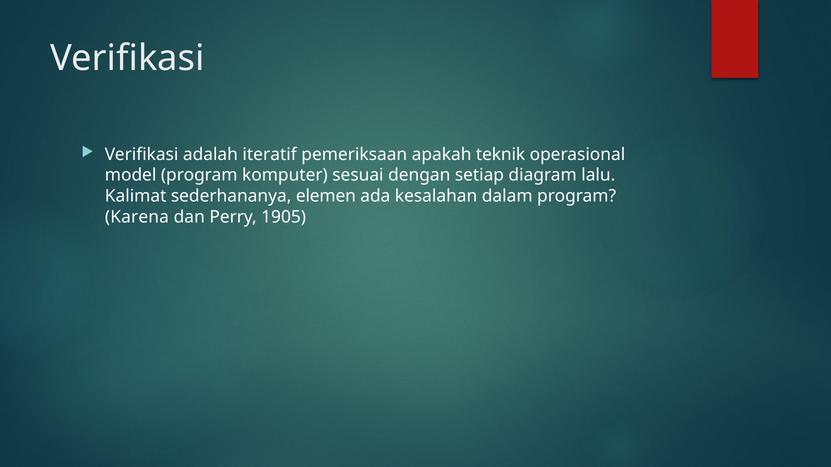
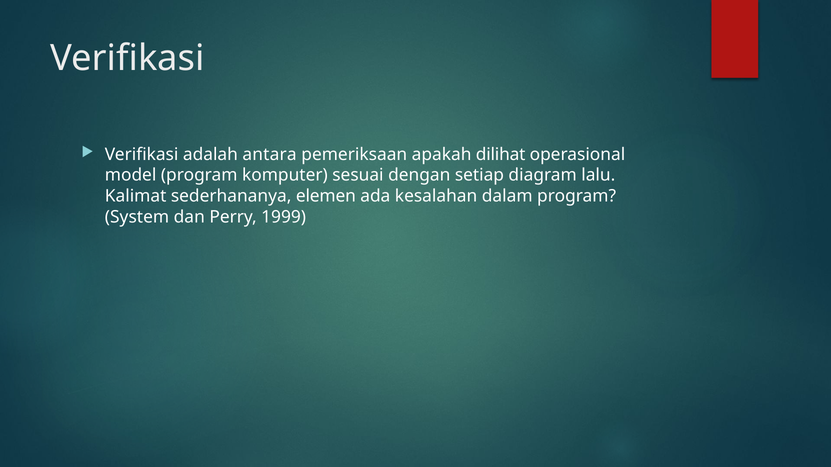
iteratif: iteratif -> antara
teknik: teknik -> dilihat
Karena: Karena -> System
1905: 1905 -> 1999
